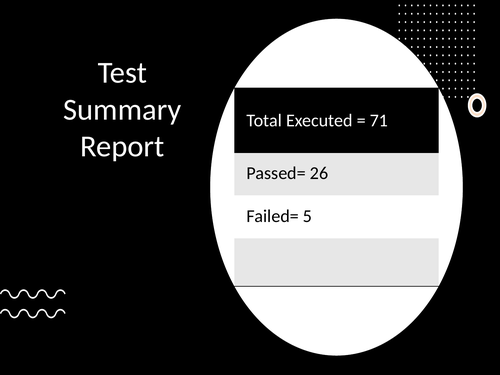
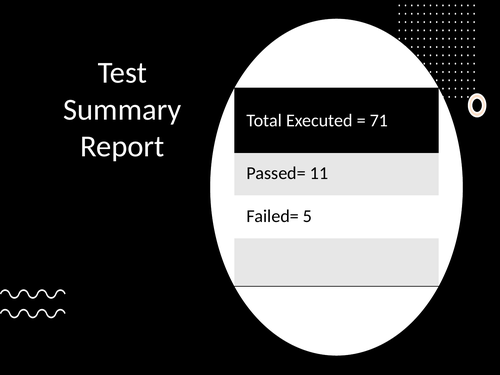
26: 26 -> 11
